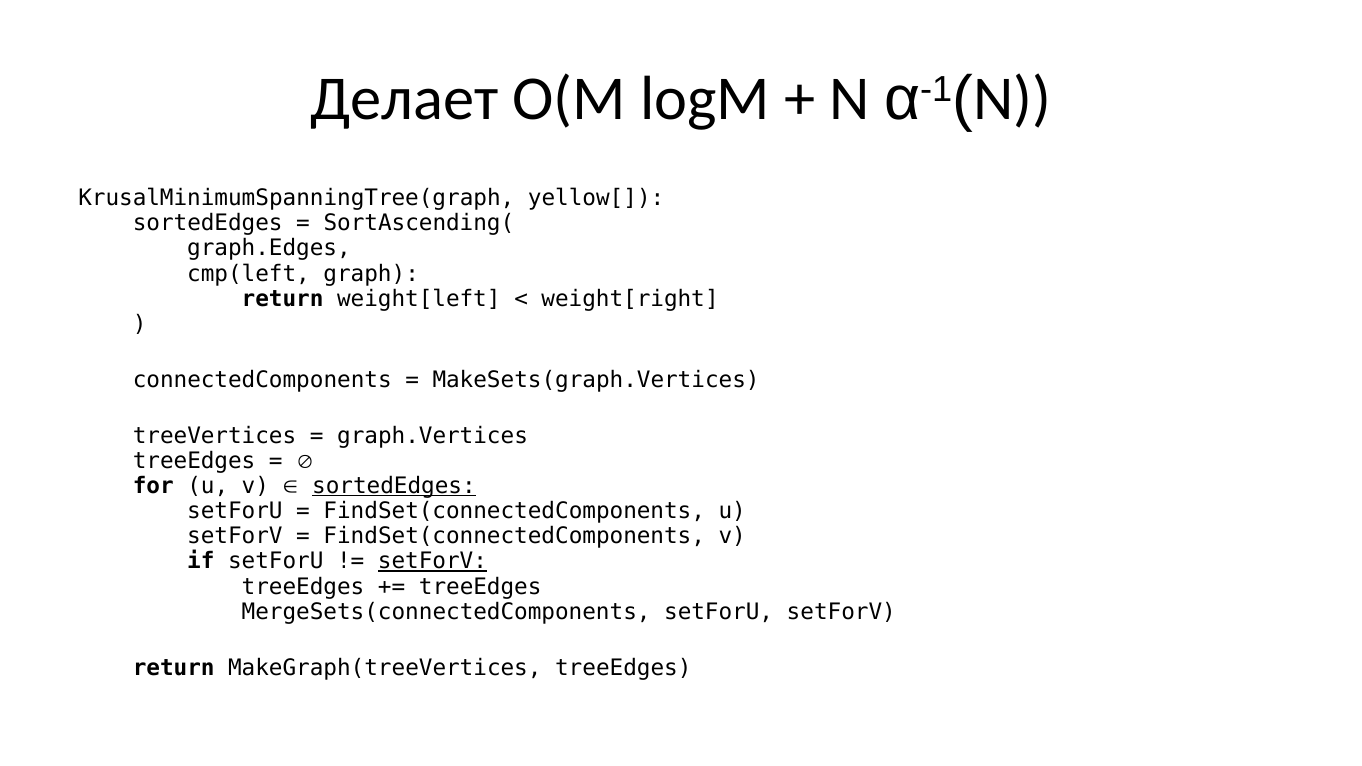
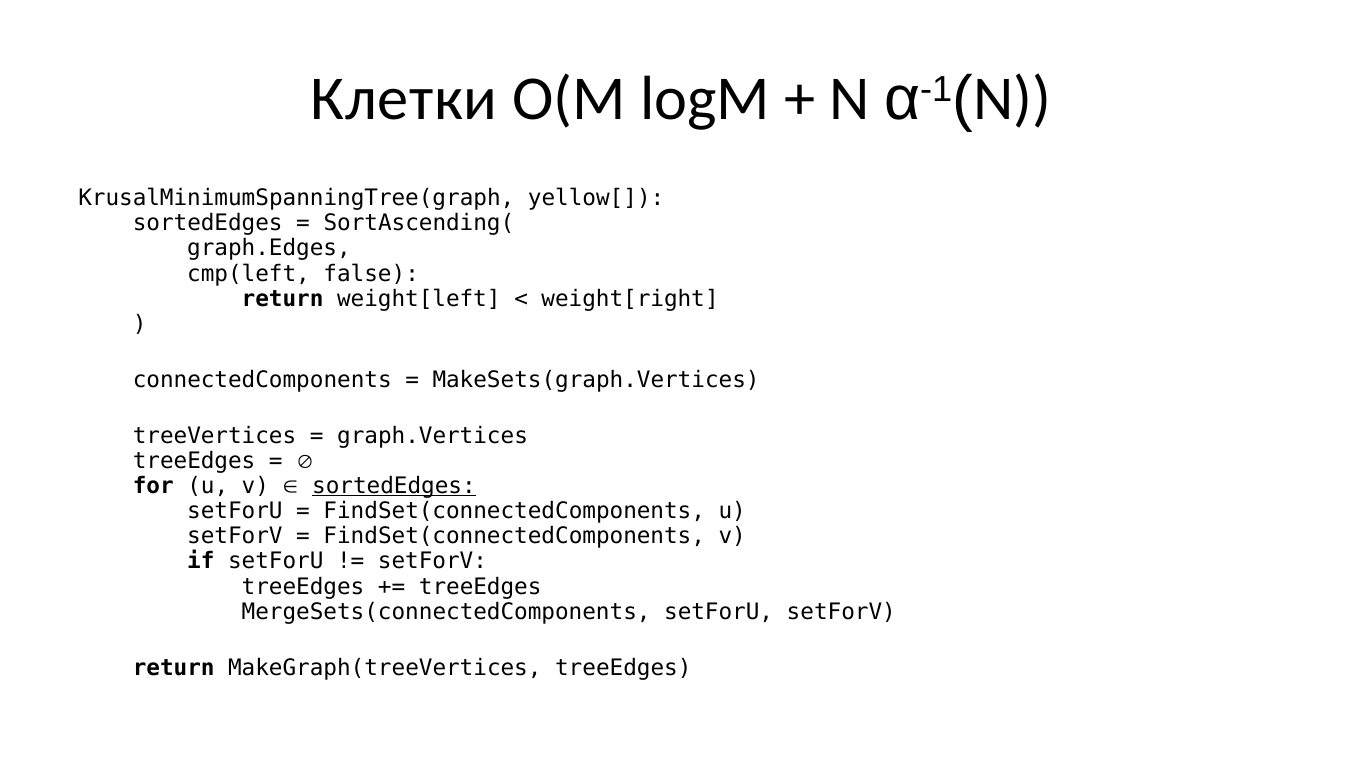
Делает: Делает -> Клетки
graph: graph -> false
setForV at (432, 561) underline: present -> none
